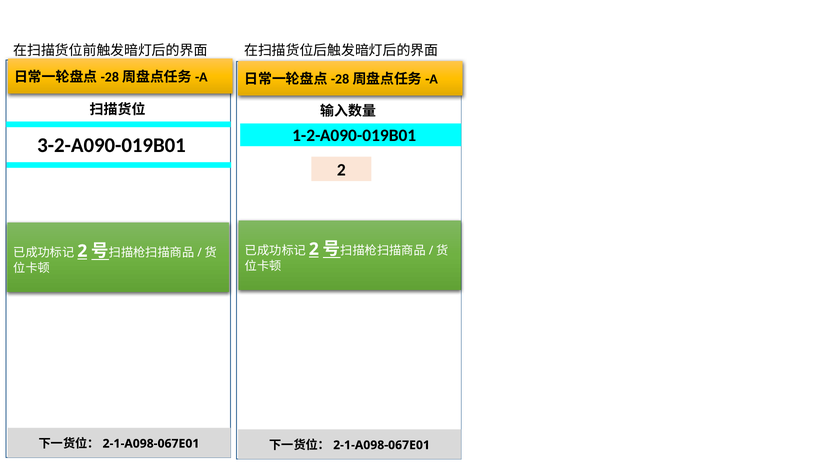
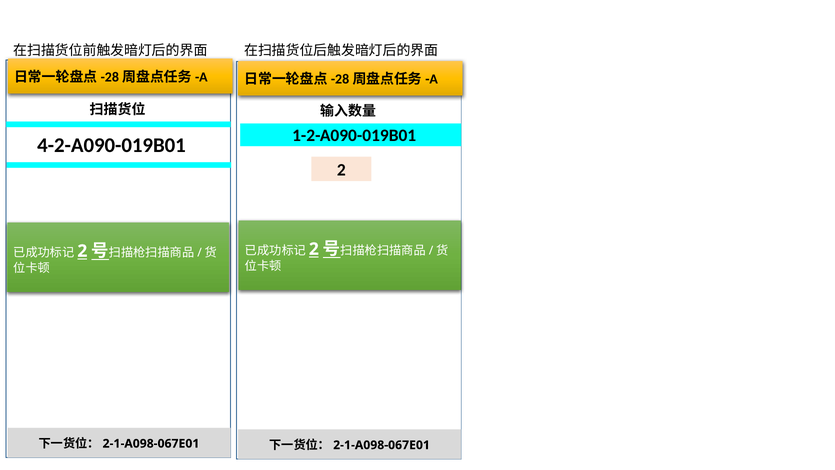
3-2-A090-019B01: 3-2-A090-019B01 -> 4-2-A090-019B01
